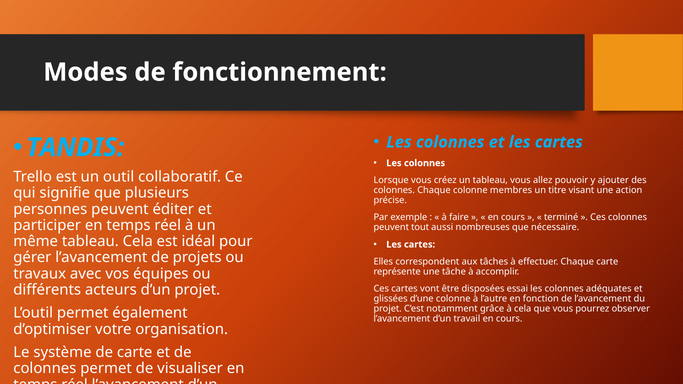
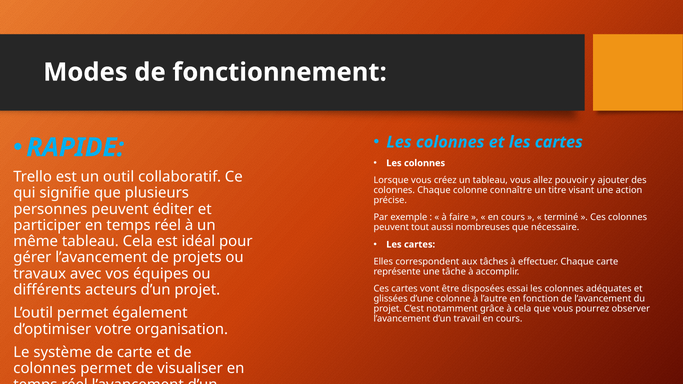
TANDIS: TANDIS -> RAPIDE
membres: membres -> connaître
